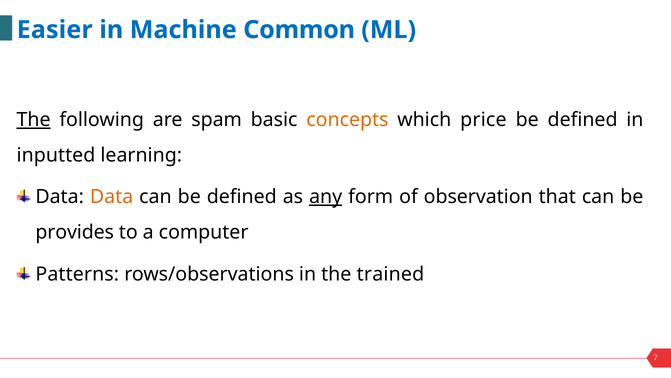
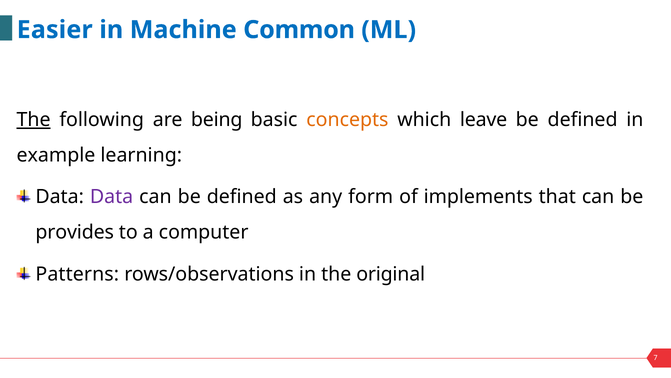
spam: spam -> being
price: price -> leave
inputted: inputted -> example
Data at (112, 197) colour: orange -> purple
any underline: present -> none
observation: observation -> implements
trained: trained -> original
